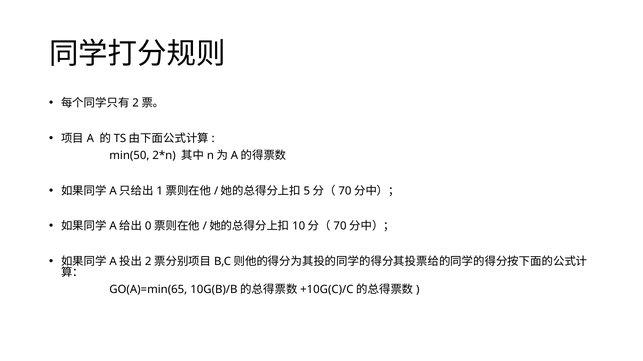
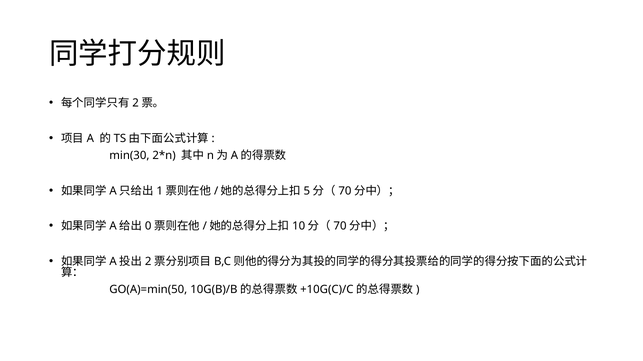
min(50: min(50 -> min(30
GO(A)=min(65: GO(A)=min(65 -> GO(A)=min(50
